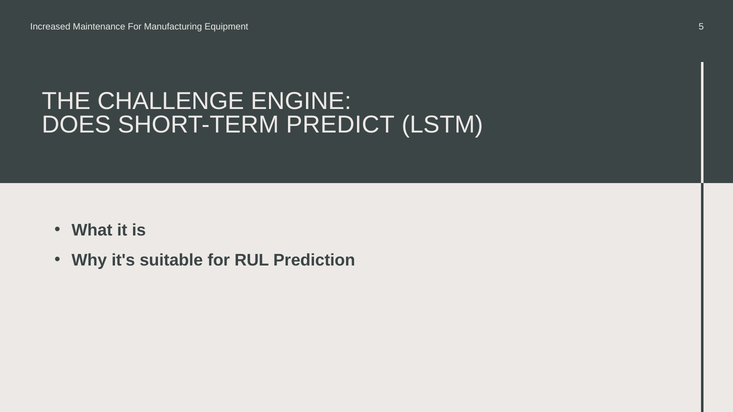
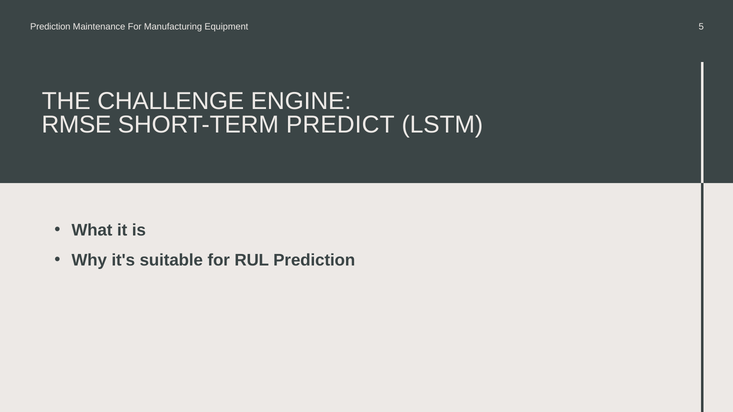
Increased at (50, 27): Increased -> Prediction
DOES: DOES -> RMSE
